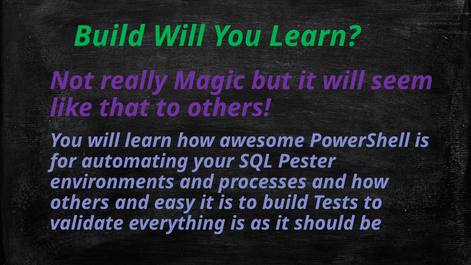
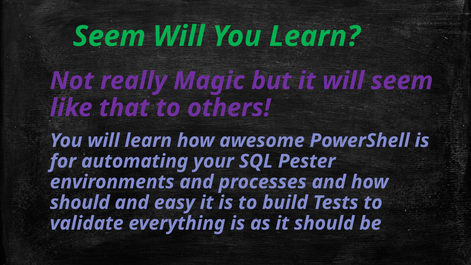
Build at (109, 36): Build -> Seem
others at (80, 203): others -> should
